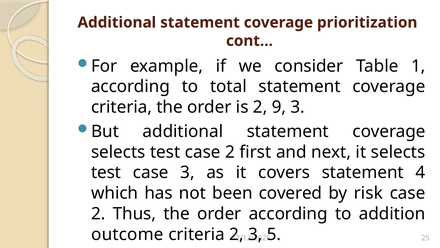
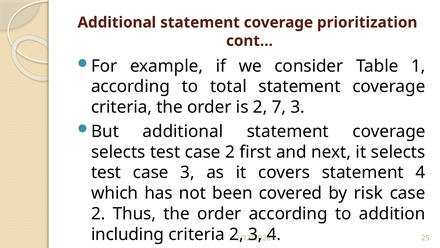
9: 9 -> 7
outcome: outcome -> including
5 at (274, 234): 5 -> 4
